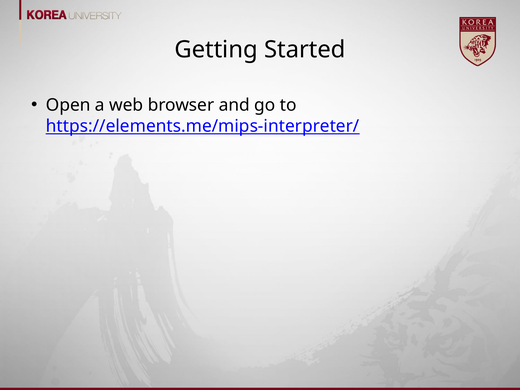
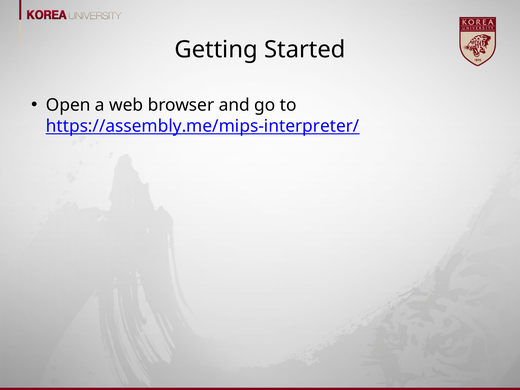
https://elements.me/mips-interpreter/: https://elements.me/mips-interpreter/ -> https://assembly.me/mips-interpreter/
